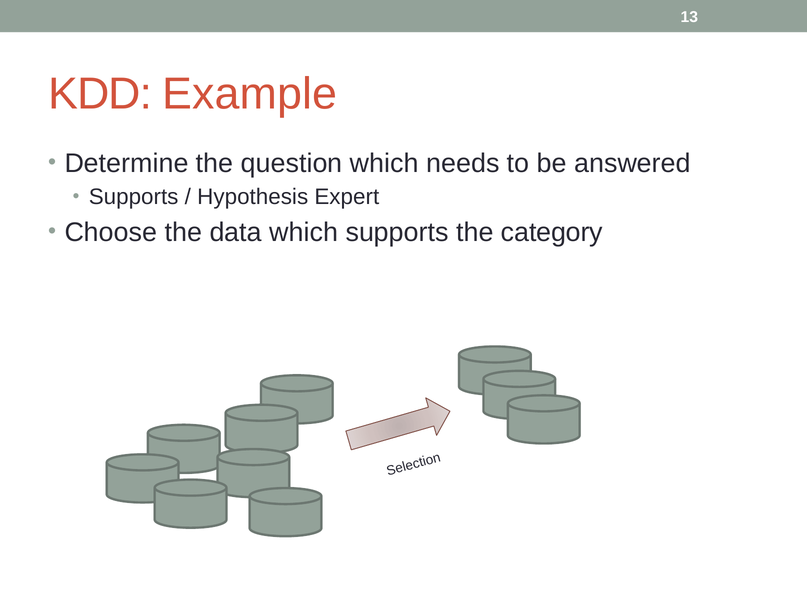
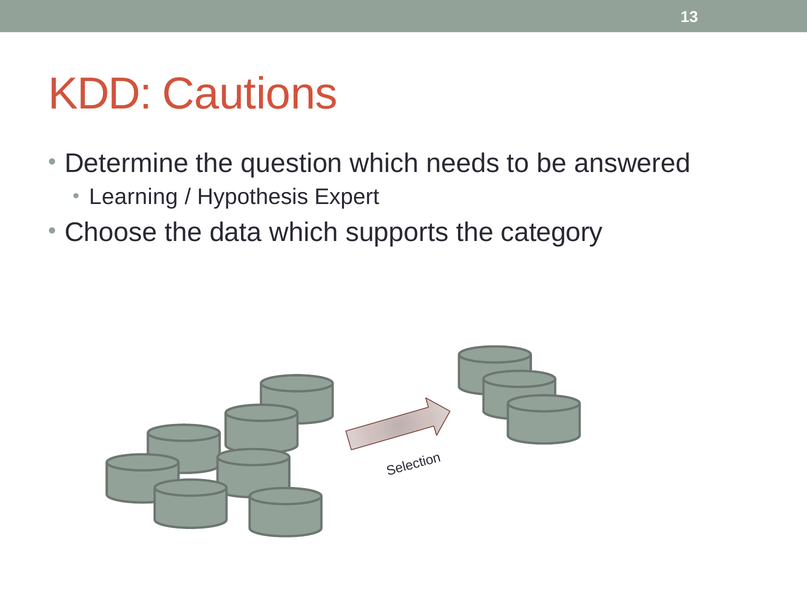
Example: Example -> Cautions
Supports at (134, 197): Supports -> Learning
